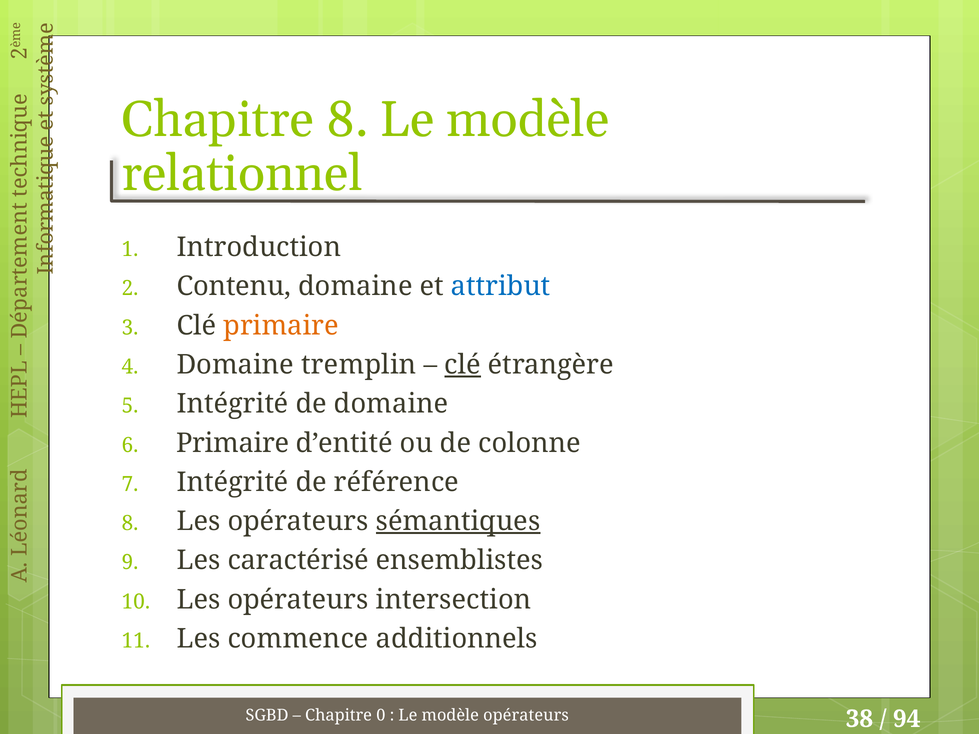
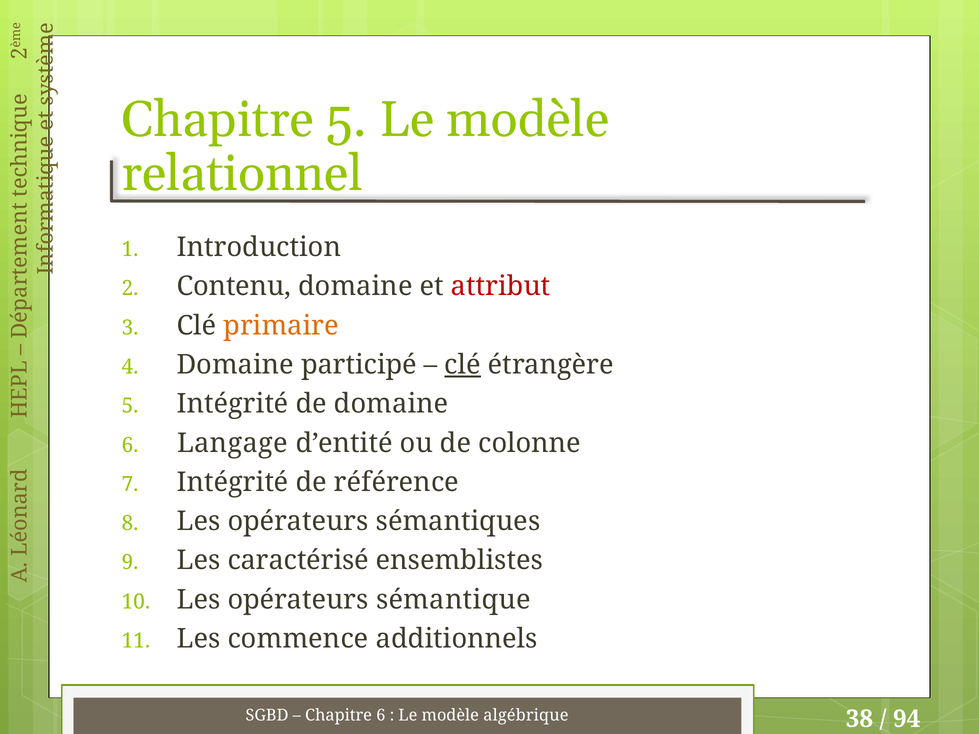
Chapitre 8: 8 -> 5
attribut colour: blue -> red
tremplin: tremplin -> participé
Primaire at (233, 443): Primaire -> Langage
sémantiques underline: present -> none
intersection: intersection -> sémantique
Chapitre 0: 0 -> 6
modèle opérateurs: opérateurs -> algébrique
